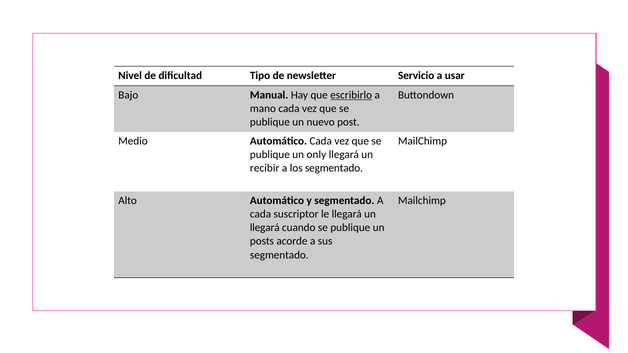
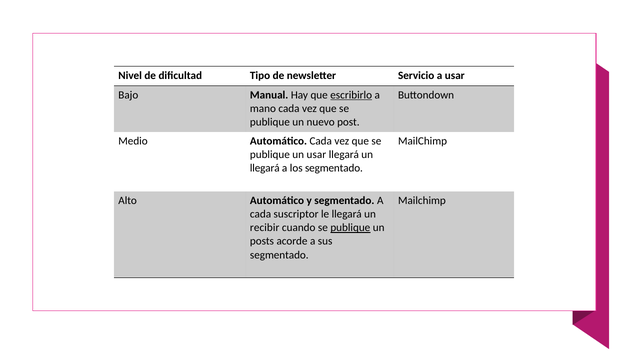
un only: only -> usar
recibir at (265, 168): recibir -> llegará
llegará at (265, 228): llegará -> recibir
publique at (350, 228) underline: none -> present
